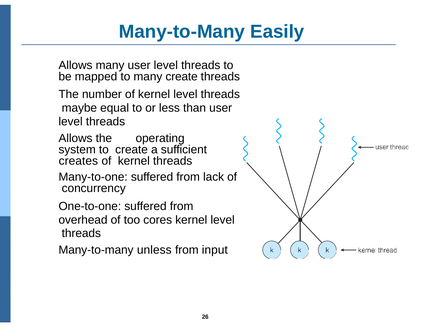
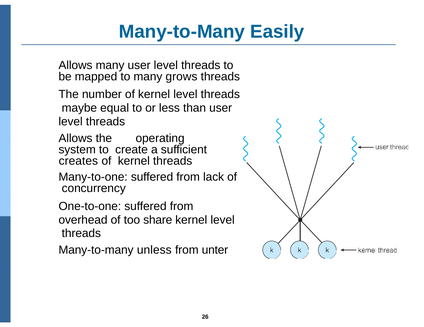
many create: create -> grows
cores: cores -> share
input: input -> unter
